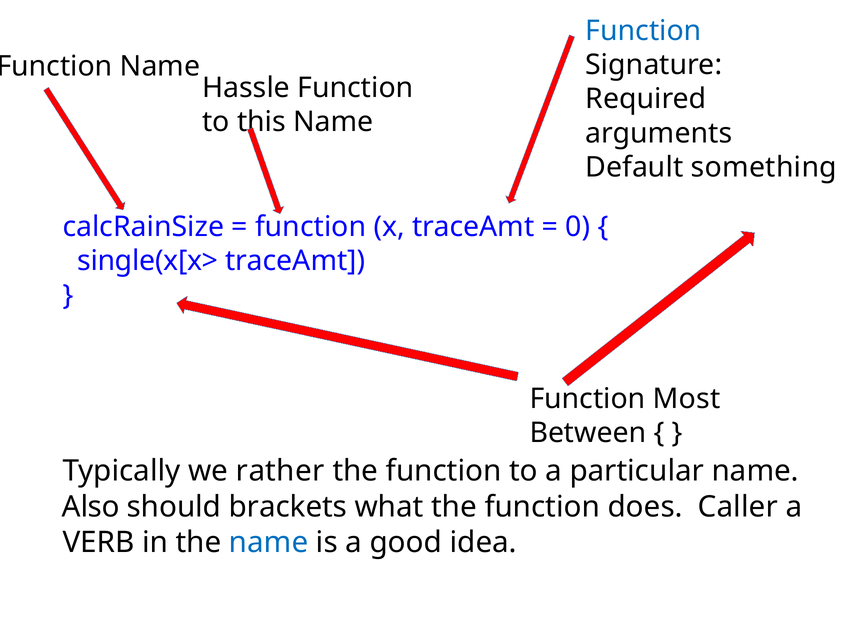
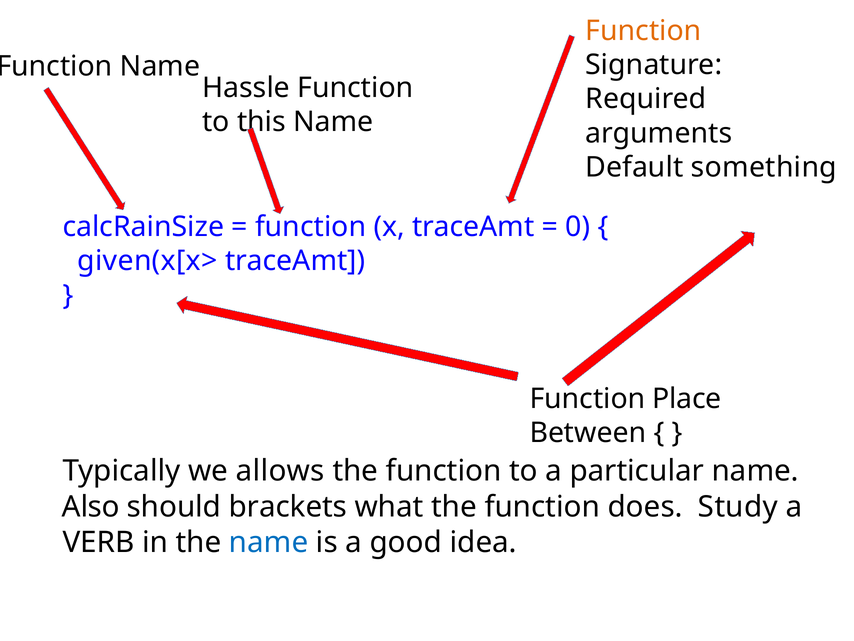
Function at (643, 31) colour: blue -> orange
single(x[x>: single(x[x> -> given(x[x>
Most: Most -> Place
rather: rather -> allows
Caller: Caller -> Study
